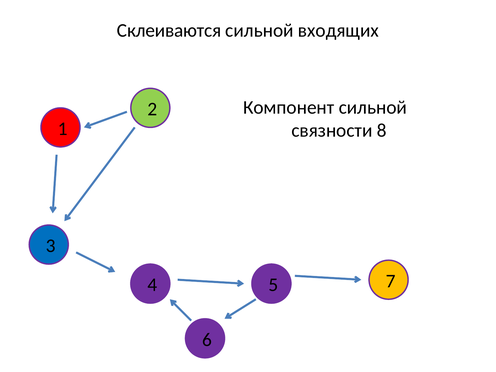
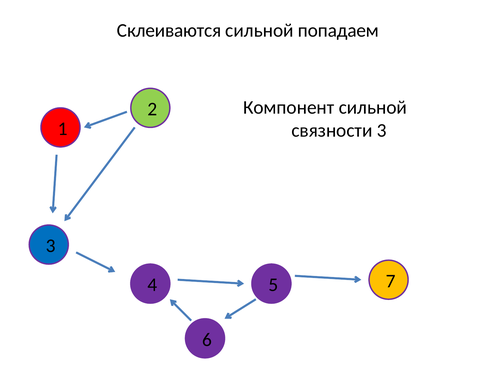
входящих: входящих -> попадаем
связности 8: 8 -> 3
